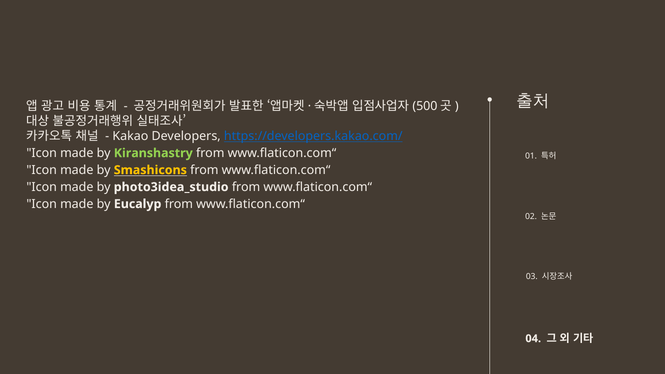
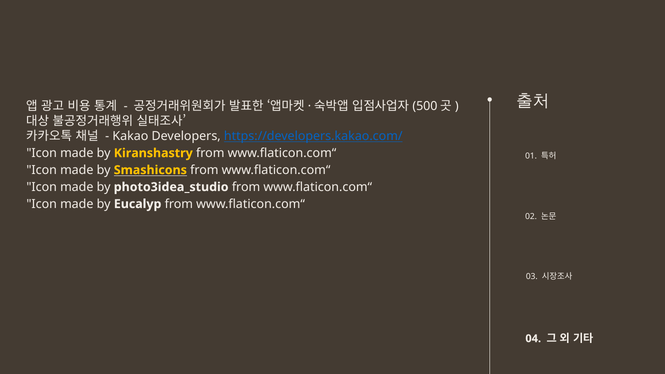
Kiranshastry colour: light green -> yellow
